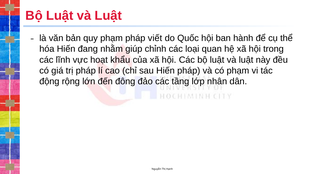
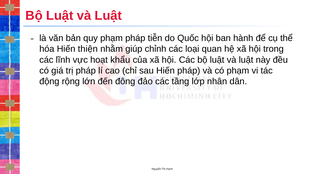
viết: viết -> tiễn
đang: đang -> thiện
